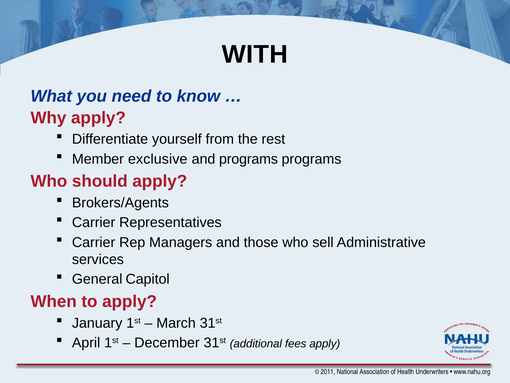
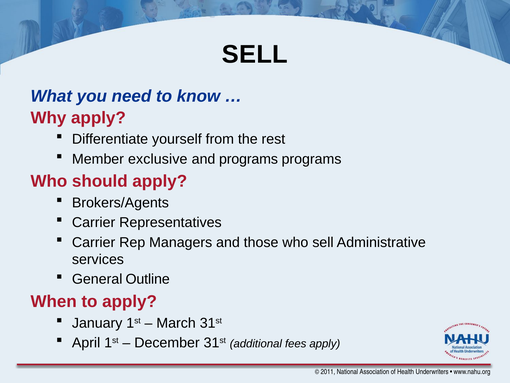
WITH at (255, 54): WITH -> SELL
Capitol: Capitol -> Outline
